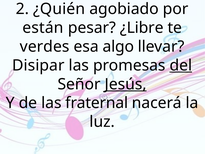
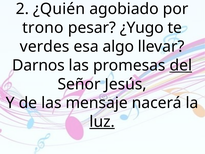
están: están -> trono
¿Libre: ¿Libre -> ¿Yugo
Disipar: Disipar -> Darnos
Jesús underline: present -> none
fraternal: fraternal -> mensaje
luz underline: none -> present
